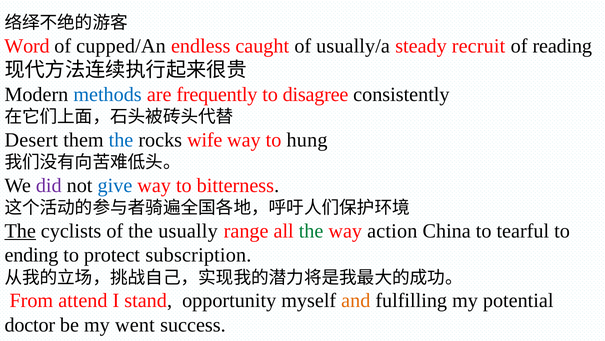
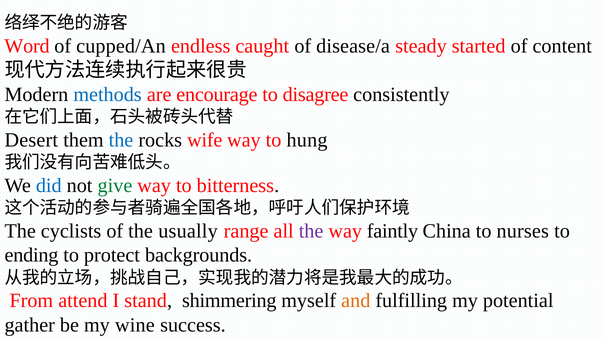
usually/a: usually/a -> disease/a
recruit: recruit -> started
reading: reading -> content
frequently: frequently -> encourage
did colour: purple -> blue
give colour: blue -> green
The at (20, 230) underline: present -> none
the at (311, 230) colour: green -> purple
action: action -> faintly
tearful: tearful -> nurses
subscription: subscription -> backgrounds
opportunity: opportunity -> shimmering
doctor: doctor -> gather
went: went -> wine
